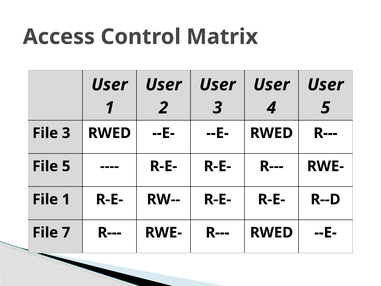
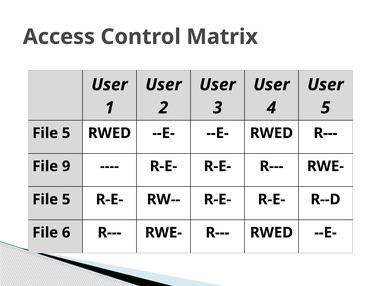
3 at (66, 133): 3 -> 5
File 5: 5 -> 9
1 at (66, 199): 1 -> 5
7: 7 -> 6
